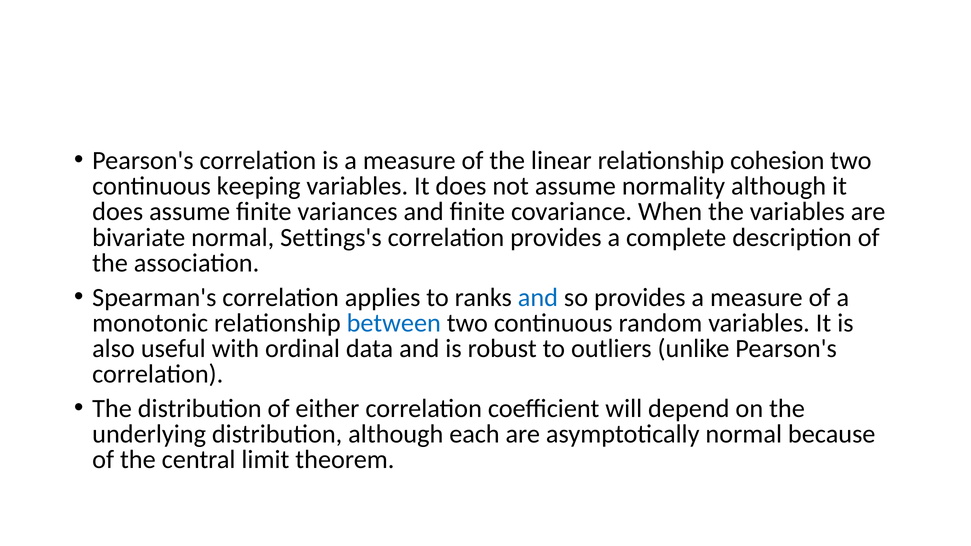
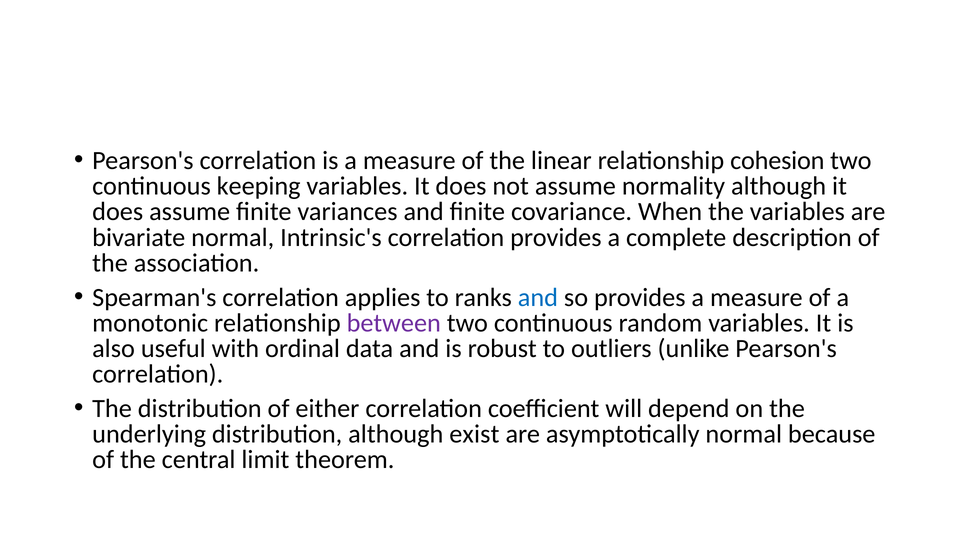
Settings's: Settings's -> Intrinsic's
between colour: blue -> purple
each: each -> exist
